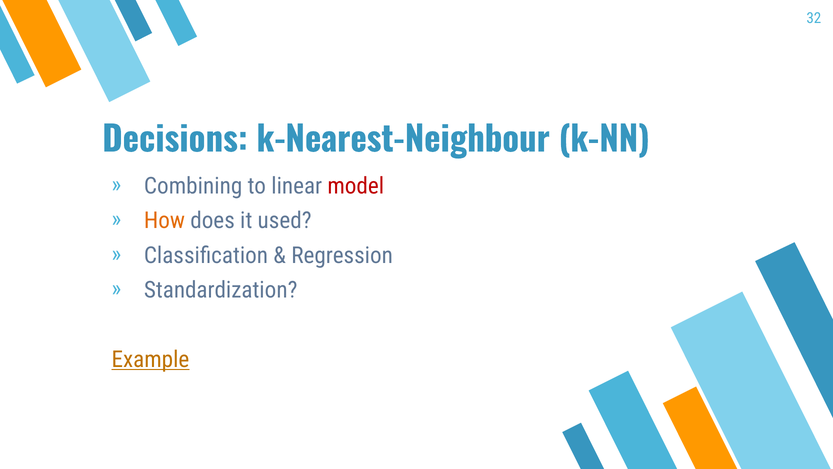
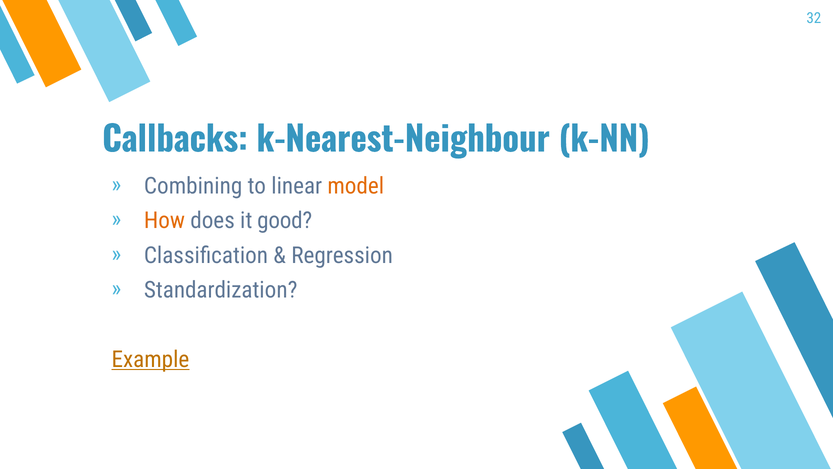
Decisions: Decisions -> Callbacks
model colour: red -> orange
used: used -> good
